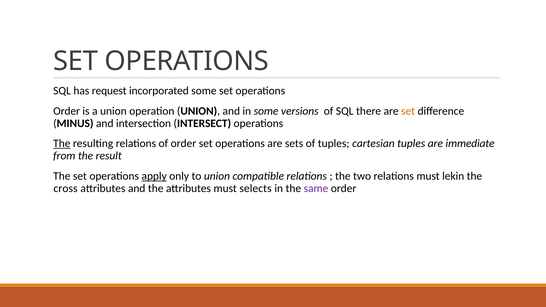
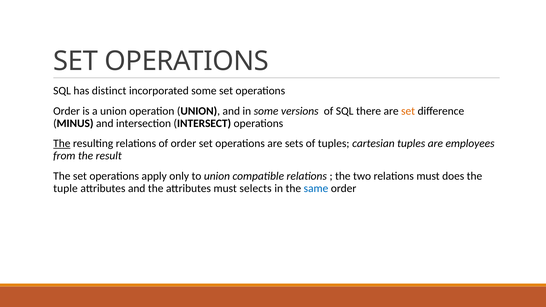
request: request -> distinct
immediate: immediate -> employees
apply underline: present -> none
lekin: lekin -> does
cross: cross -> tuple
same colour: purple -> blue
